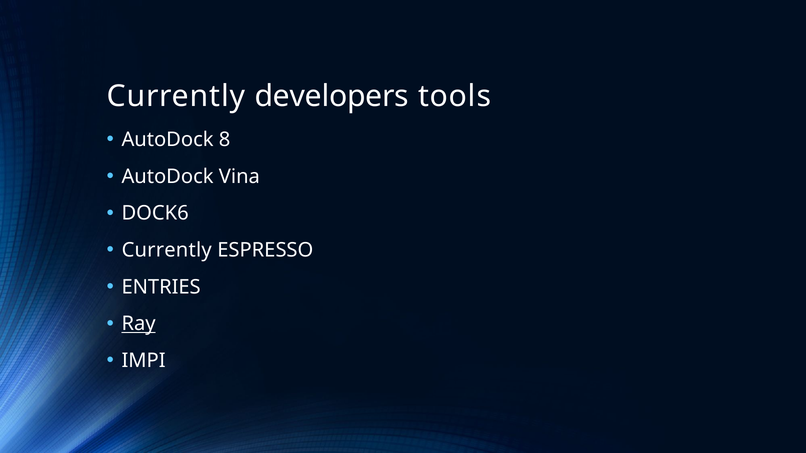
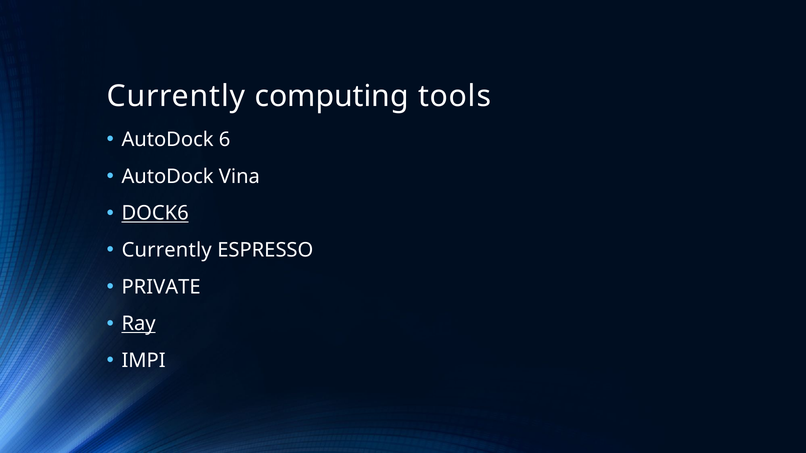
developers: developers -> computing
8: 8 -> 6
DOCK6 underline: none -> present
ENTRIES: ENTRIES -> PRIVATE
